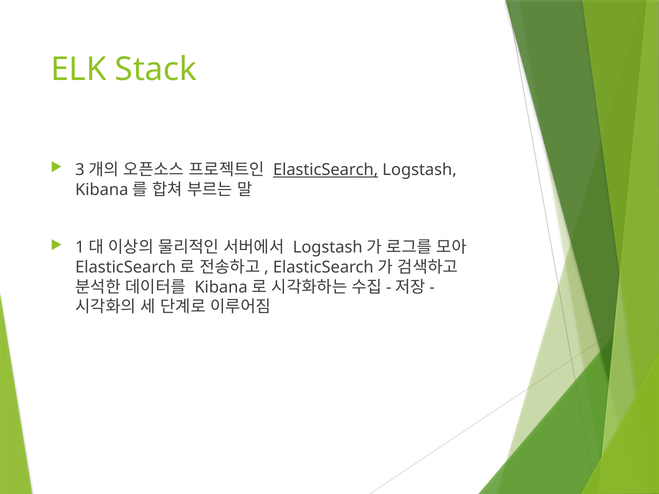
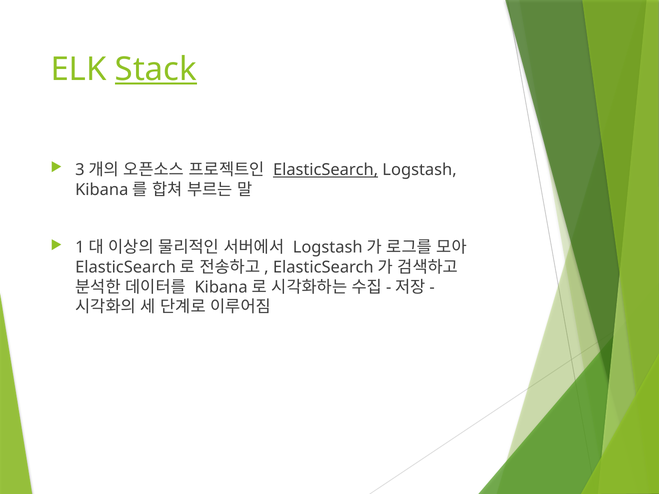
Stack underline: none -> present
